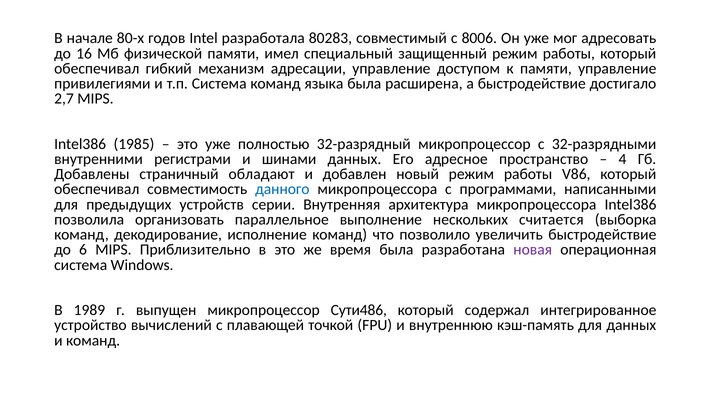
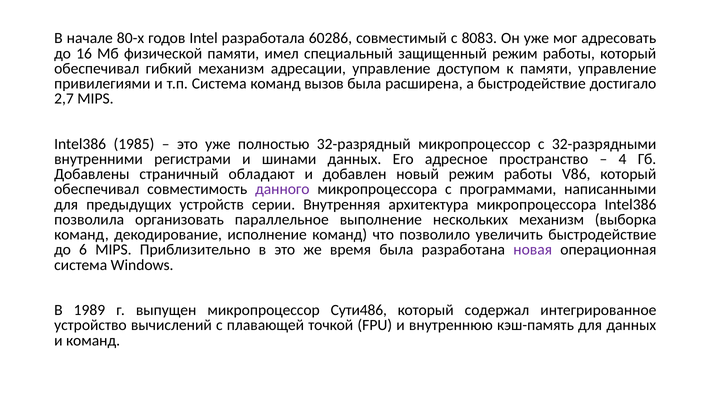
80283: 80283 -> 60286
8006: 8006 -> 8083
языка: языка -> вызов
данного colour: blue -> purple
нескольких считается: считается -> механизм
